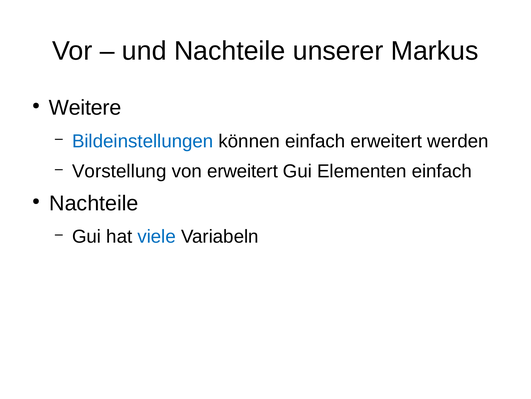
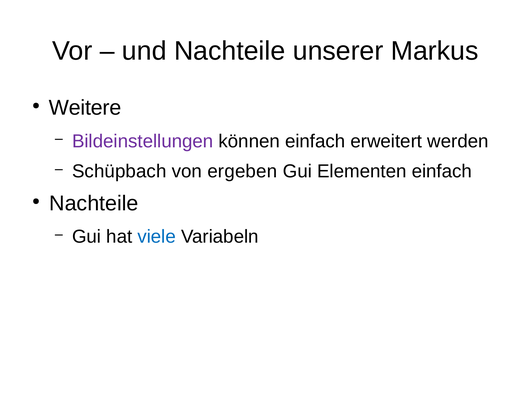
Bildeinstellungen colour: blue -> purple
Vorstellung: Vorstellung -> Schüpbach
von erweitert: erweitert -> ergeben
